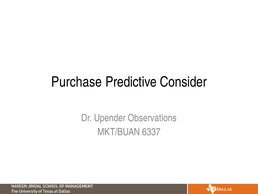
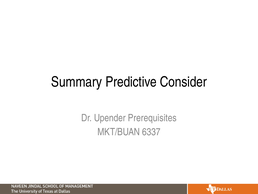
Purchase: Purchase -> Summary
Observations: Observations -> Prerequisites
